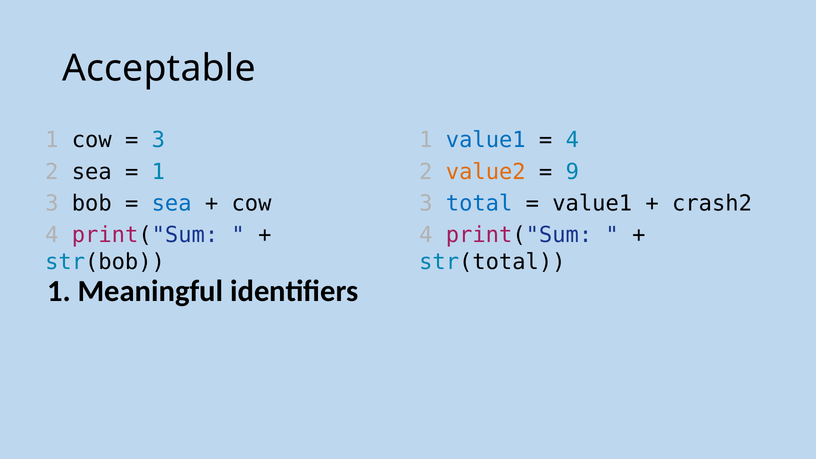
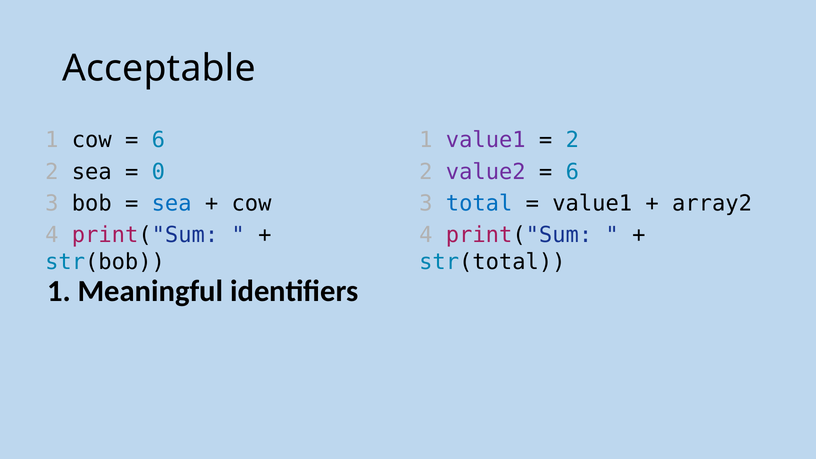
3 at (158, 140): 3 -> 6
value1 at (486, 140) colour: blue -> purple
4 at (572, 140): 4 -> 2
1 at (158, 172): 1 -> 0
value2 colour: orange -> purple
9 at (572, 172): 9 -> 6
crash2: crash2 -> array2
